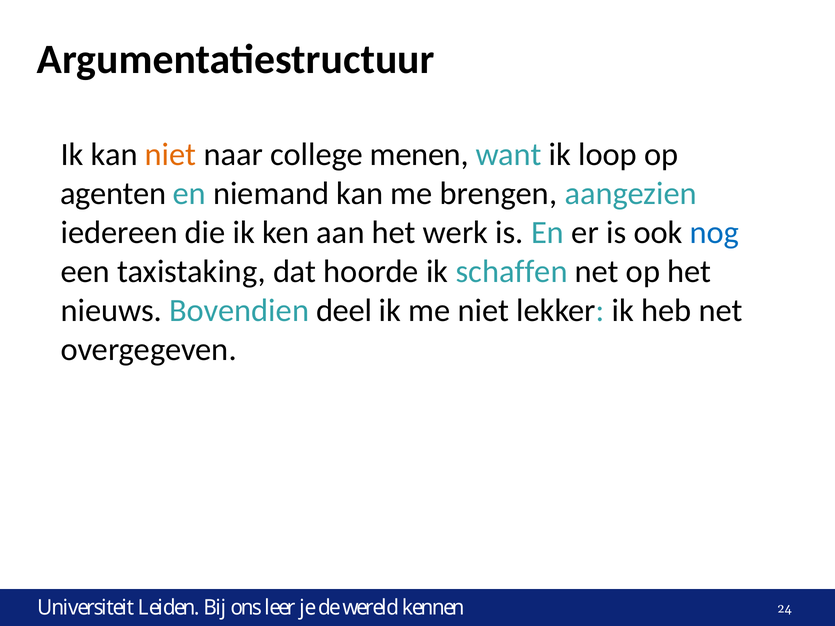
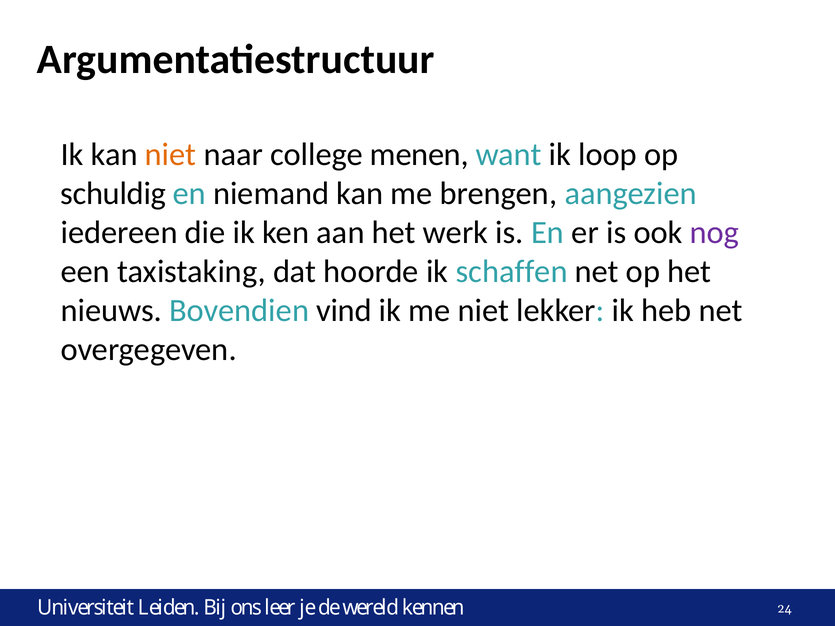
agenten: agenten -> schuldig
nog colour: blue -> purple
deel: deel -> vind
